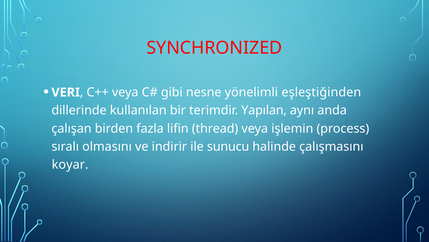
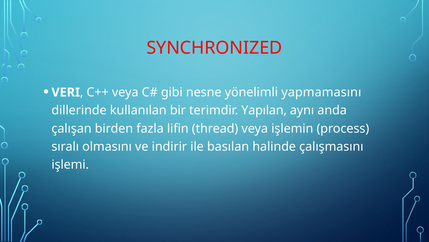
eşleştiğinden: eşleştiğinden -> yapmamasını
sunucu: sunucu -> basılan
koyar: koyar -> işlemi
